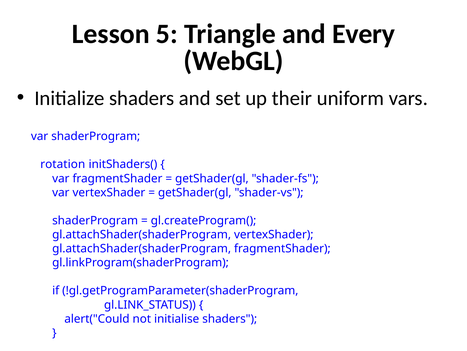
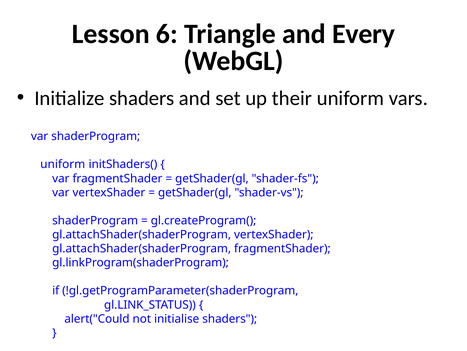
5: 5 -> 6
rotation at (63, 164): rotation -> uniform
